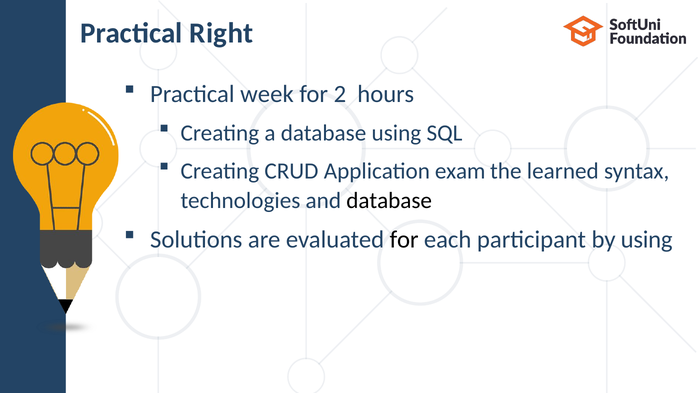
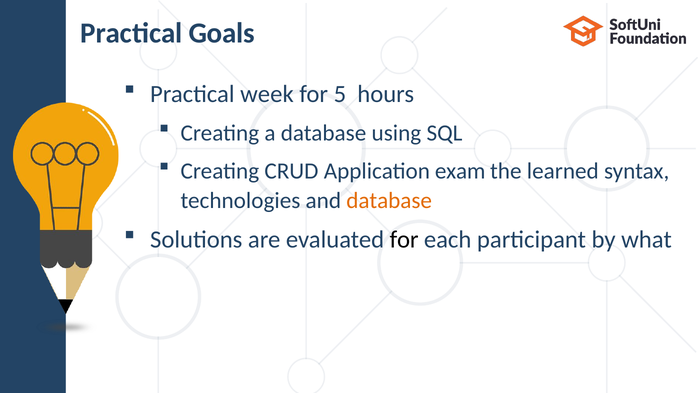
Right: Right -> Goals
2: 2 -> 5
database at (389, 200) colour: black -> orange
by using: using -> what
